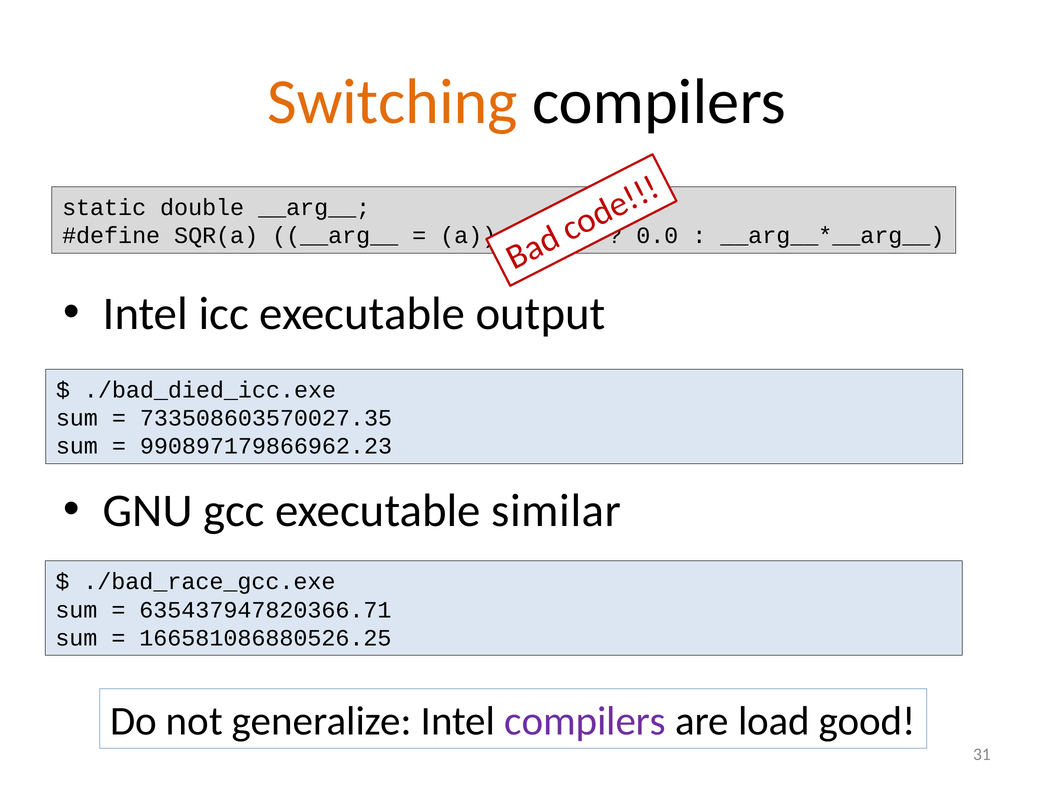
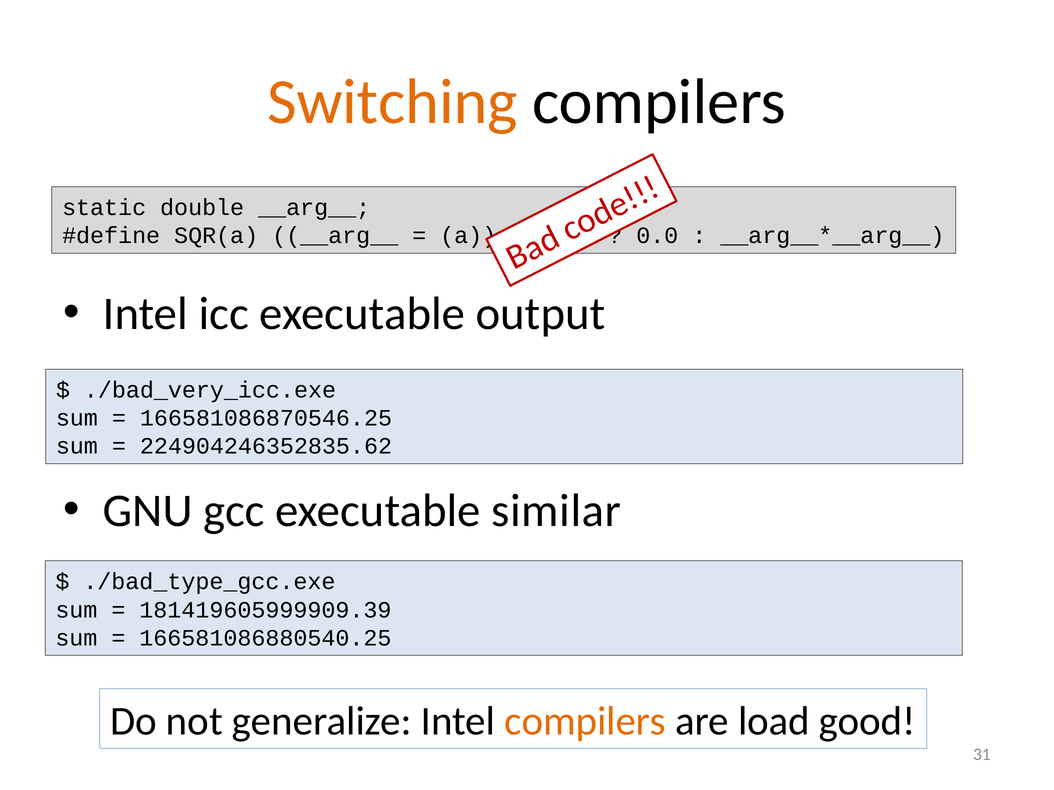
./bad_died_icc.exe: ./bad_died_icc.exe -> ./bad_very_icc.exe
733508603570027.35: 733508603570027.35 -> 166581086870546.25
990897179866962.23: 990897179866962.23 -> 224904246352835.62
./bad_race_gcc.exe: ./bad_race_gcc.exe -> ./bad_type_gcc.exe
635437947820366.71: 635437947820366.71 -> 181419605999909.39
166581086880526.25: 166581086880526.25 -> 166581086880540.25
compilers at (585, 722) colour: purple -> orange
